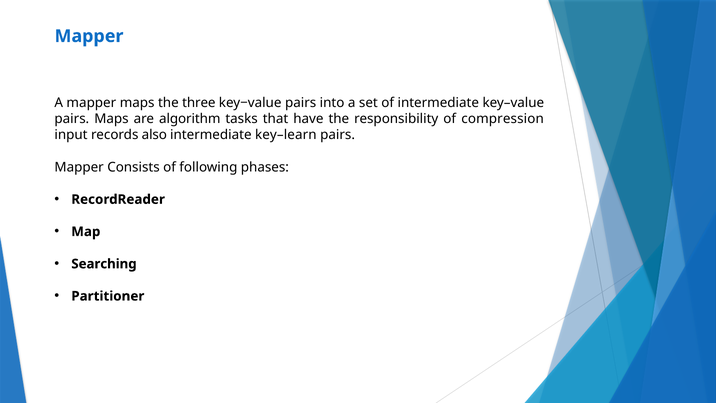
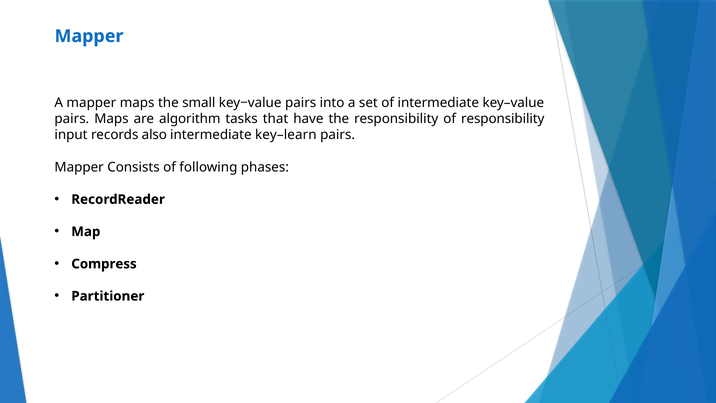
three: three -> small
of compression: compression -> responsibility
Searching: Searching -> Compress
